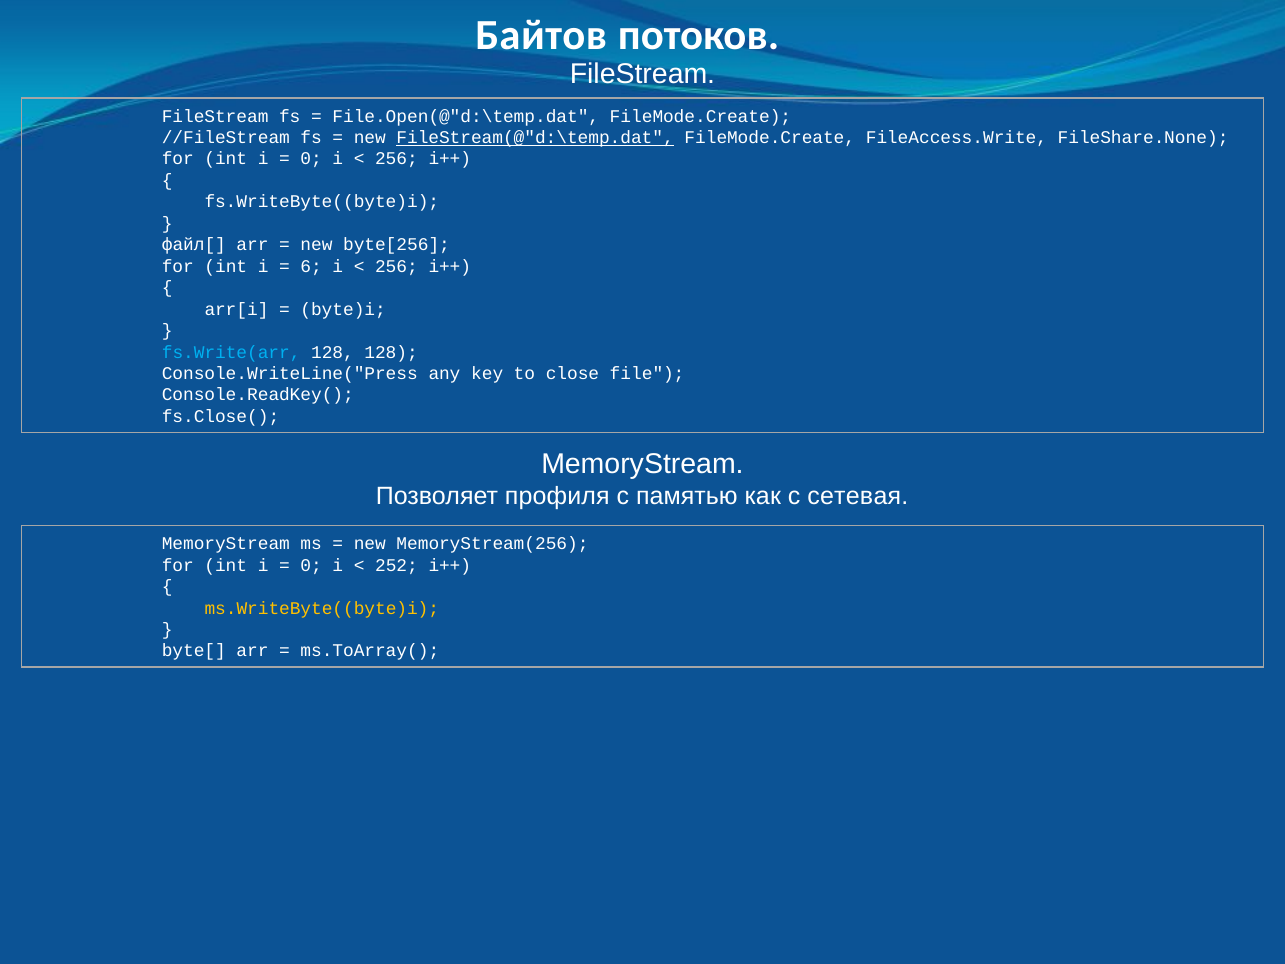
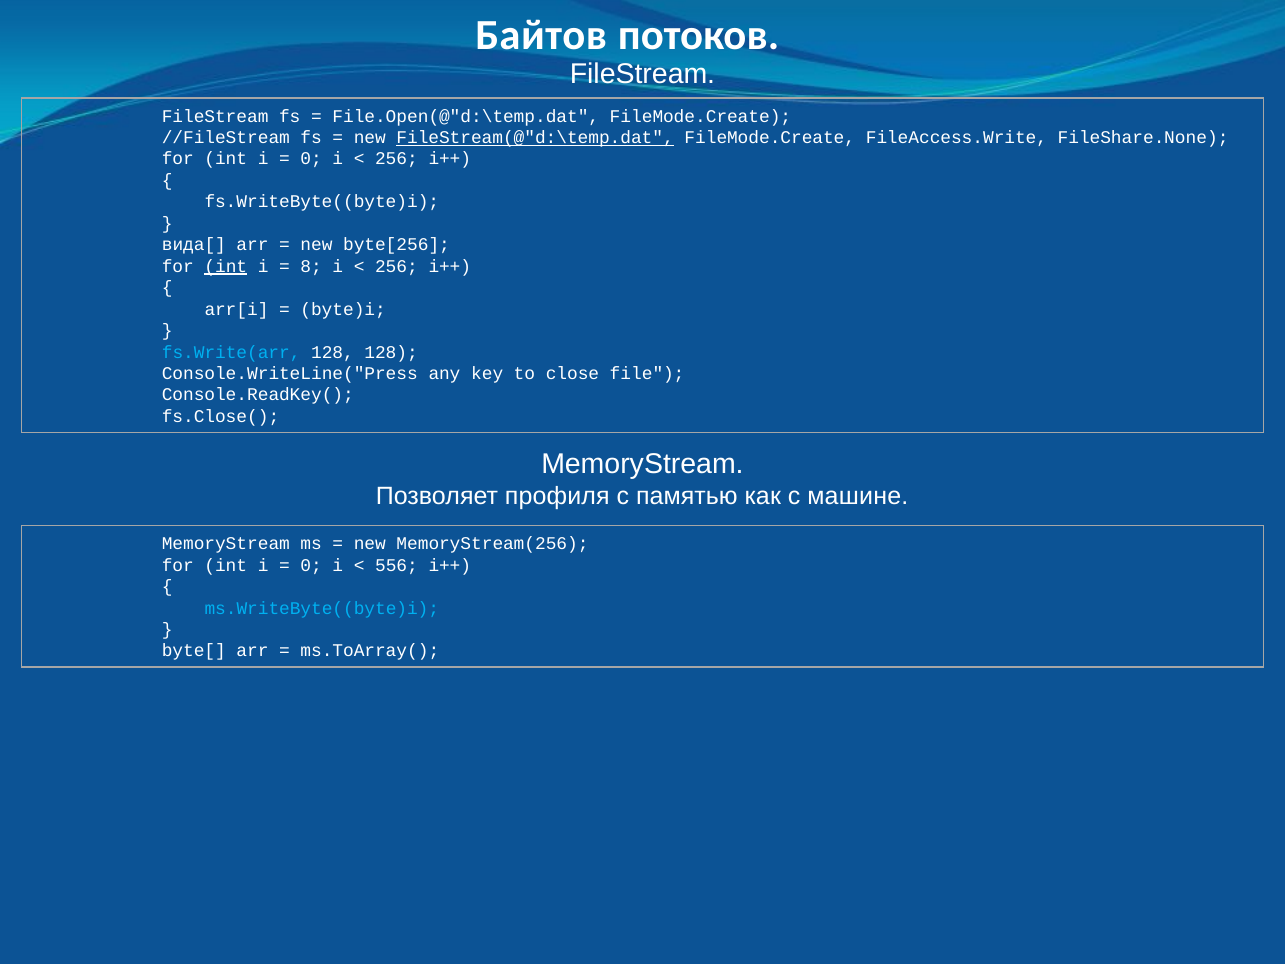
файл[: файл[ -> вида[
int at (226, 266) underline: none -> present
6: 6 -> 8
сетевая: сетевая -> машине
252: 252 -> 556
ms.WriteByte((byte)i colour: yellow -> light blue
